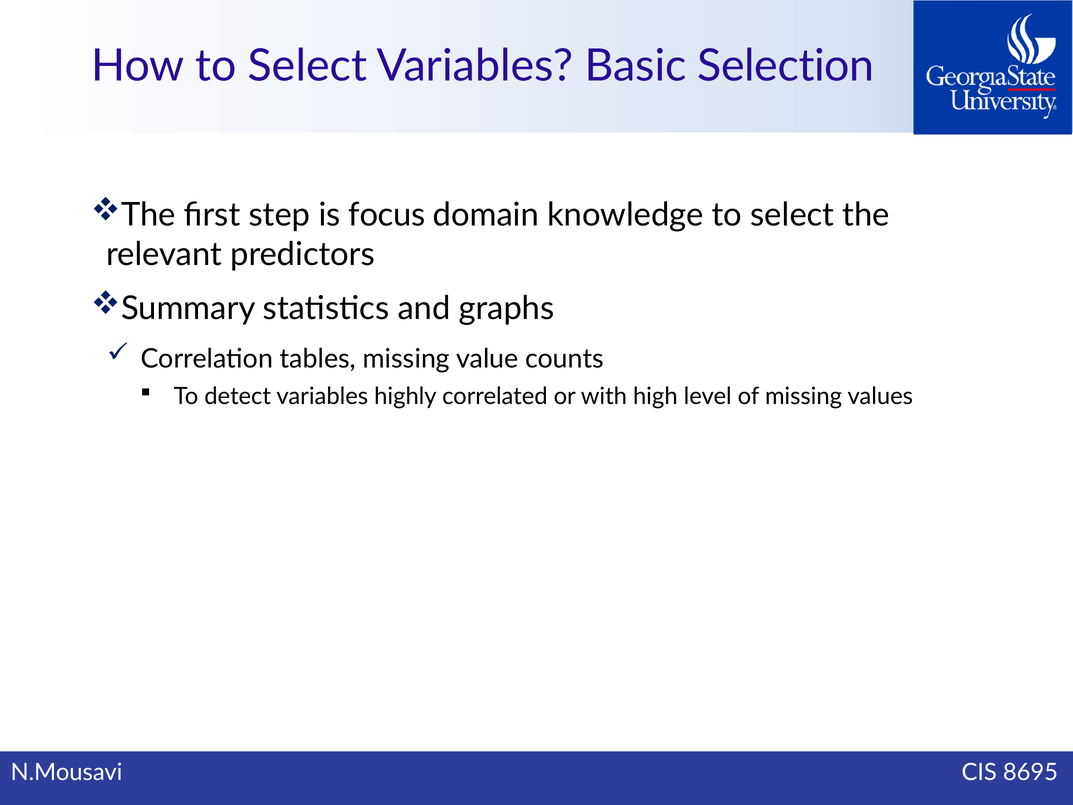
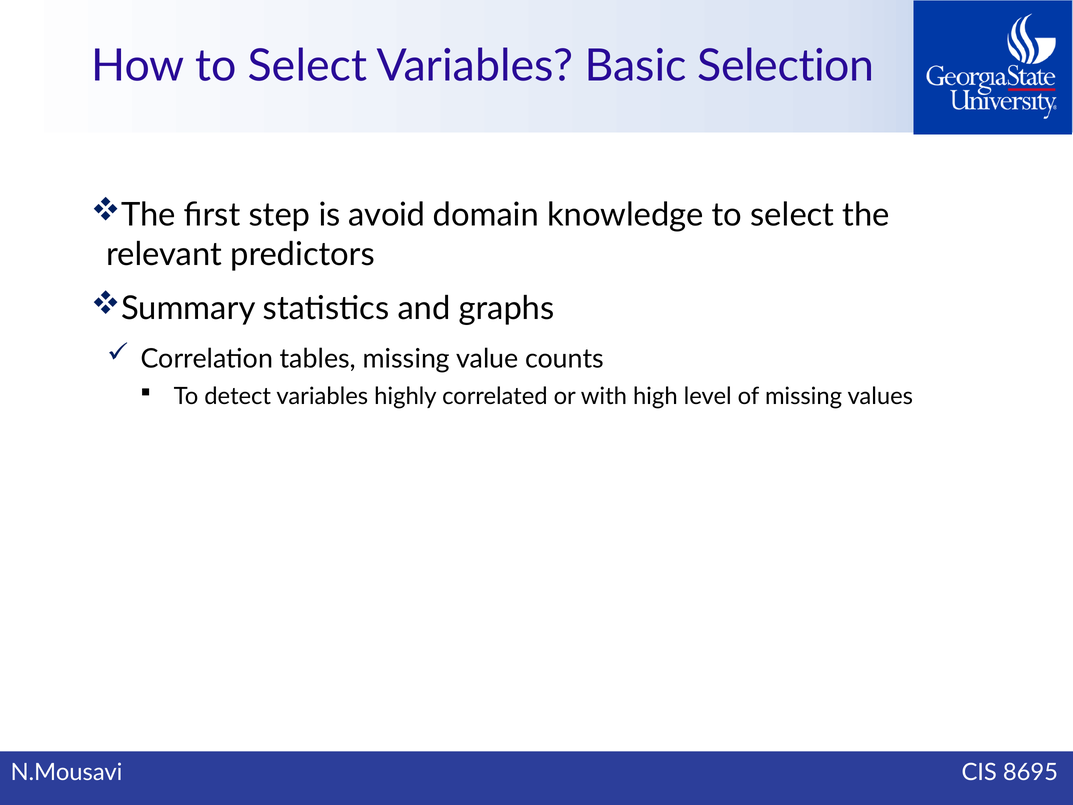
focus: focus -> avoid
